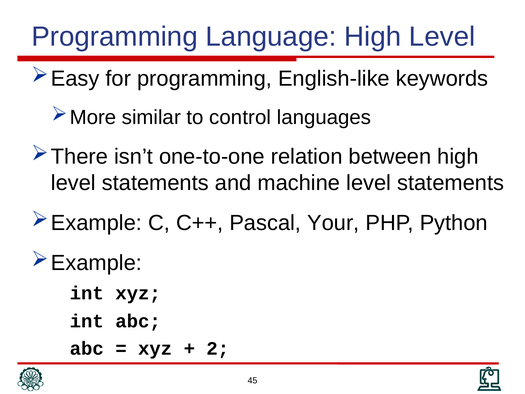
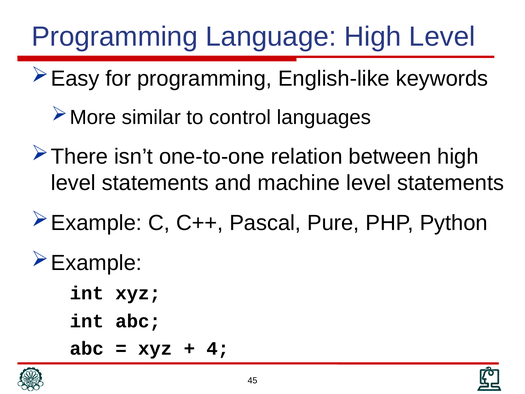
Your: Your -> Pure
2: 2 -> 4
